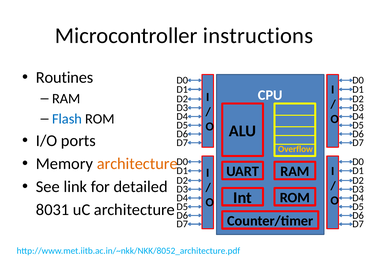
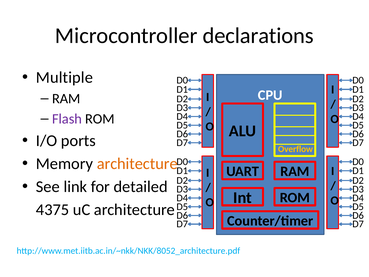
instructions: instructions -> declarations
Routines: Routines -> Multiple
Flash colour: blue -> purple
8031: 8031 -> 4375
